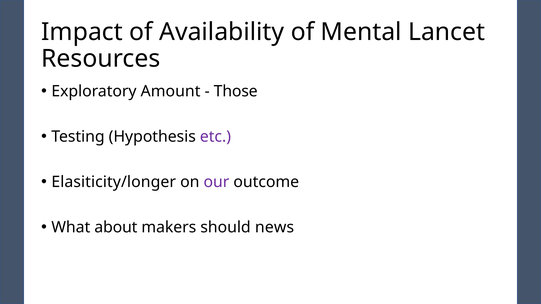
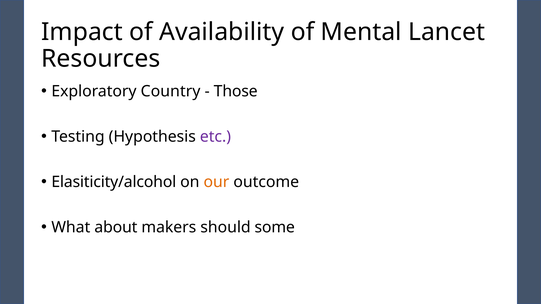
Amount: Amount -> Country
Elasiticity/longer: Elasiticity/longer -> Elasiticity/alcohol
our colour: purple -> orange
news: news -> some
